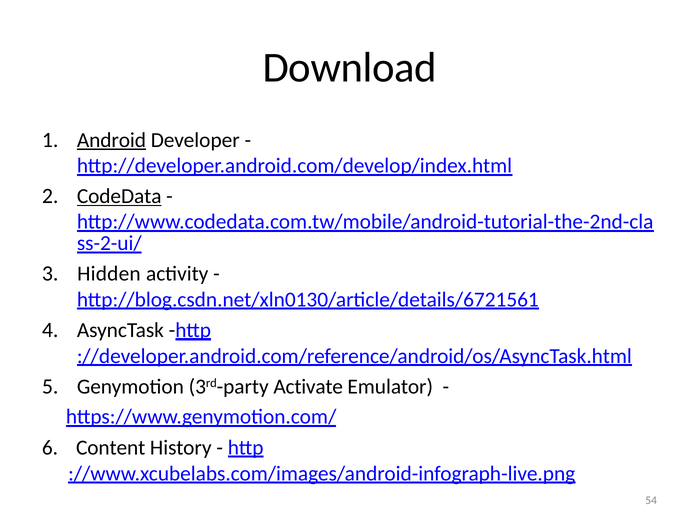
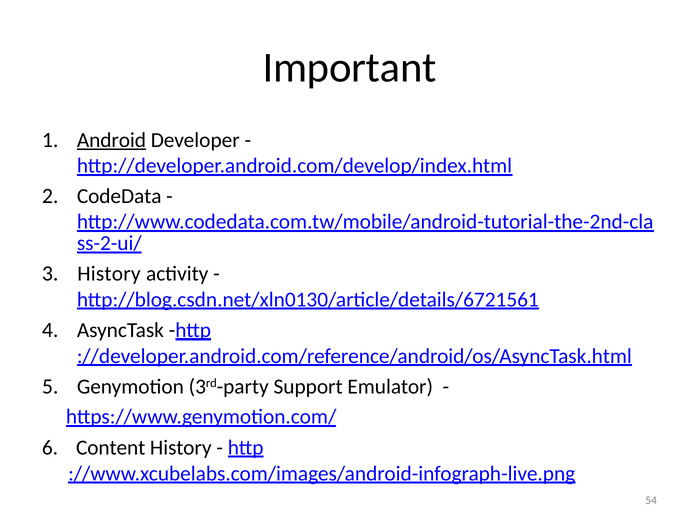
Download: Download -> Important
CodeData underline: present -> none
Hidden at (109, 274): Hidden -> History
Activate: Activate -> Support
